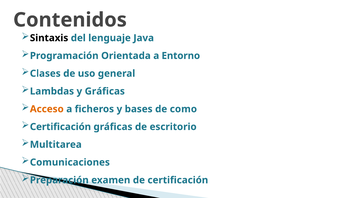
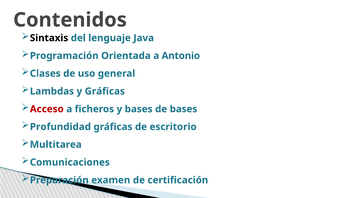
Entorno: Entorno -> Antonio
Acceso colour: orange -> red
de como: como -> bases
Certificación at (60, 127): Certificación -> Profundidad
